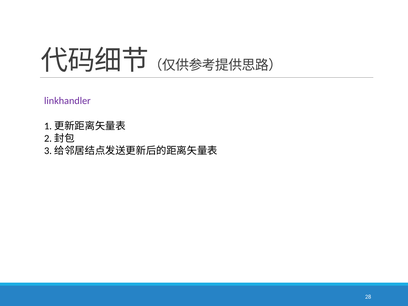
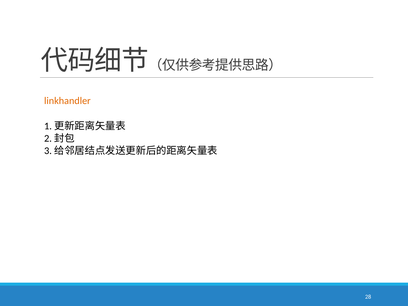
linkhandler colour: purple -> orange
